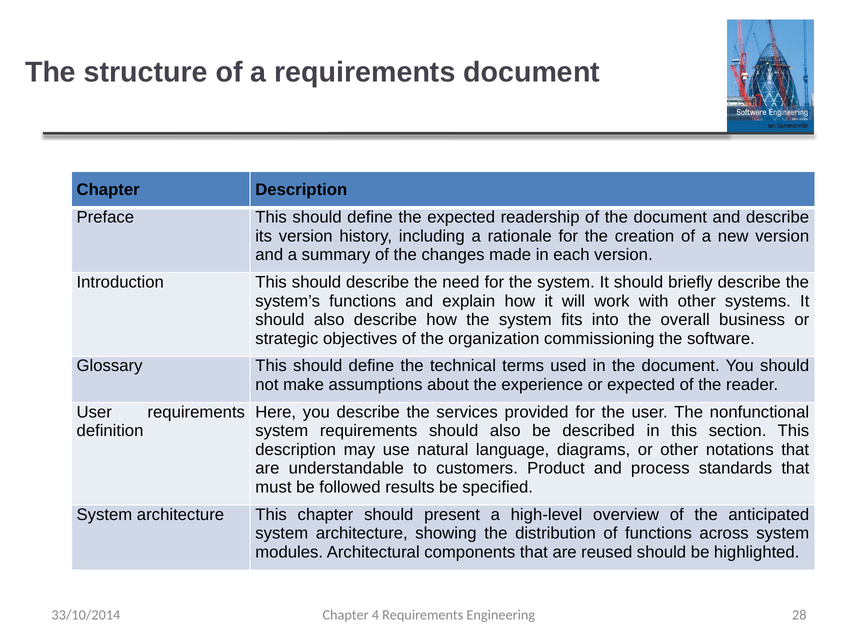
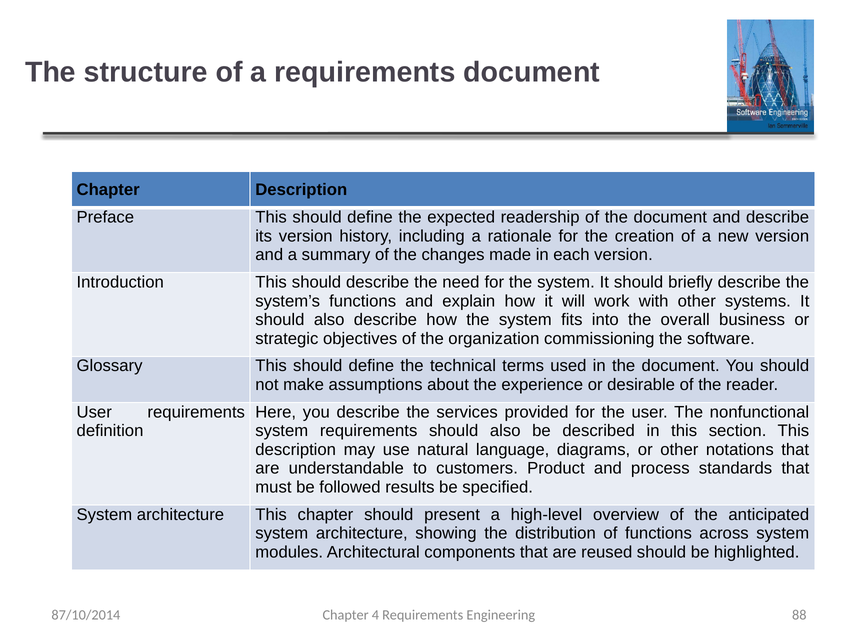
or expected: expected -> desirable
33/10/2014: 33/10/2014 -> 87/10/2014
28: 28 -> 88
